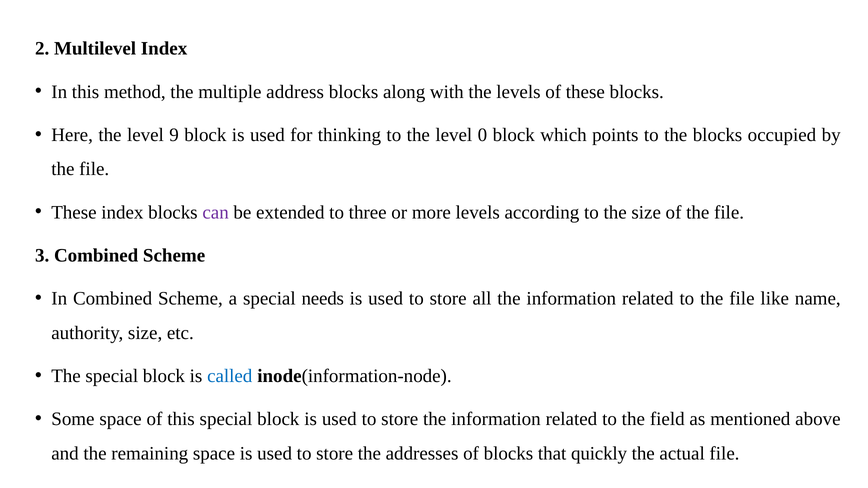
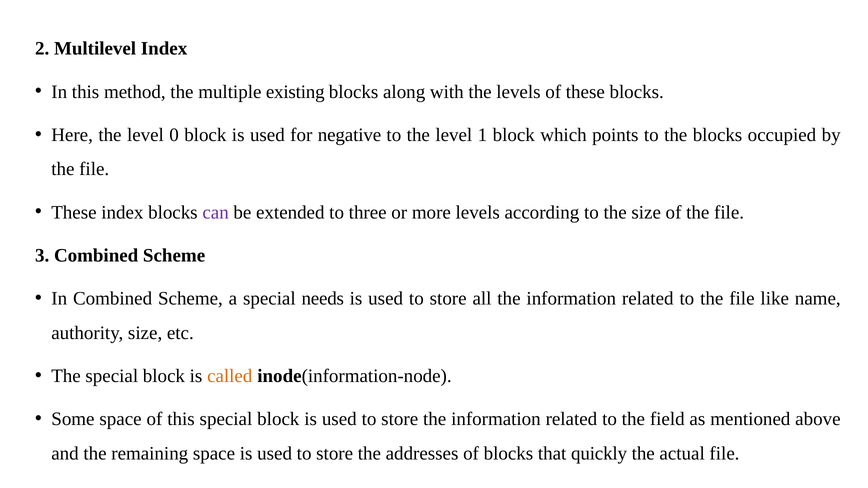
address: address -> existing
9: 9 -> 0
thinking: thinking -> negative
0: 0 -> 1
called colour: blue -> orange
